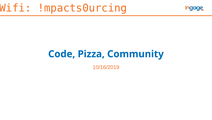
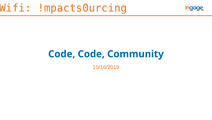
Code Pizza: Pizza -> Code
